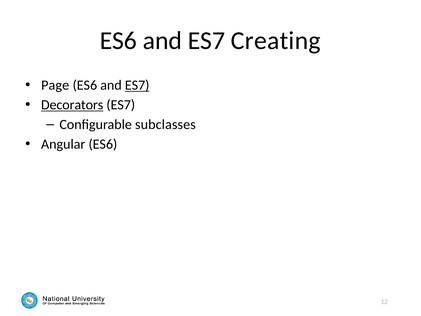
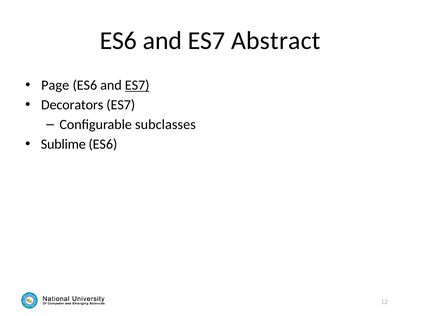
Creating: Creating -> Abstract
Decorators underline: present -> none
Angular: Angular -> Sublime
